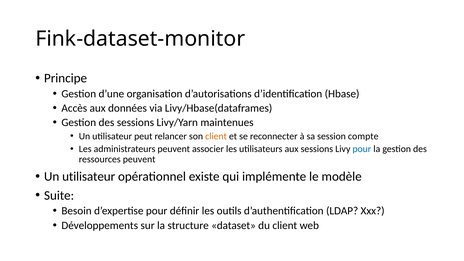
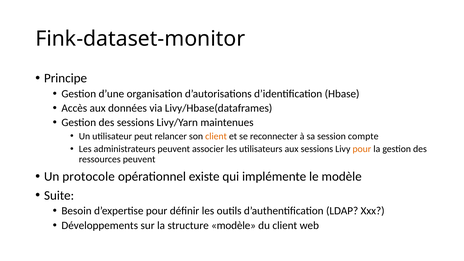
pour at (362, 149) colour: blue -> orange
utilisateur at (89, 177): utilisateur -> protocole
structure dataset: dataset -> modèle
